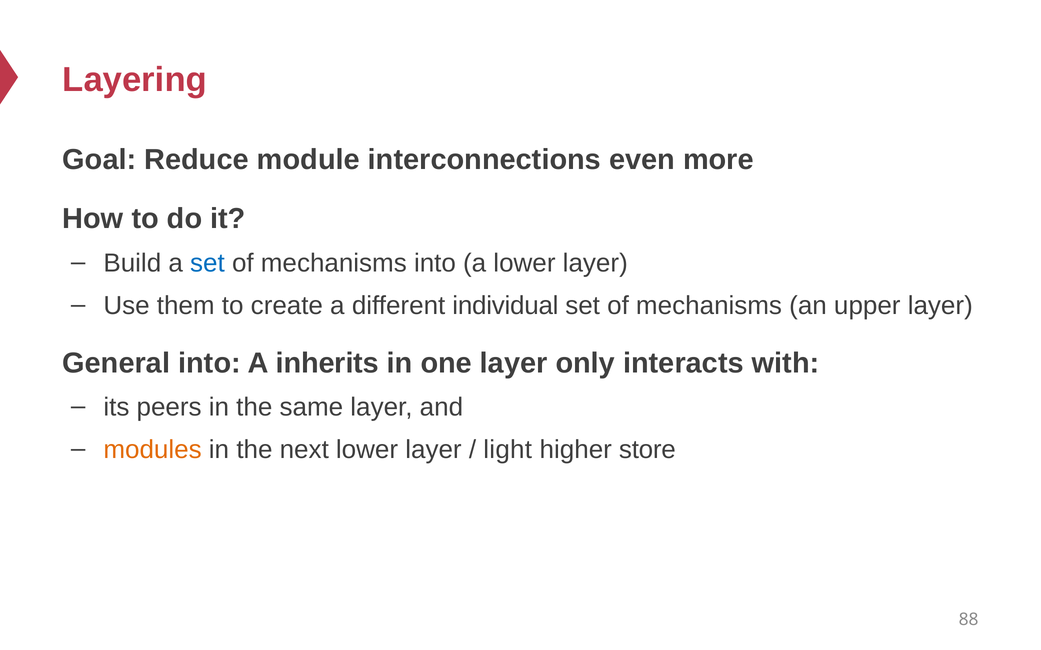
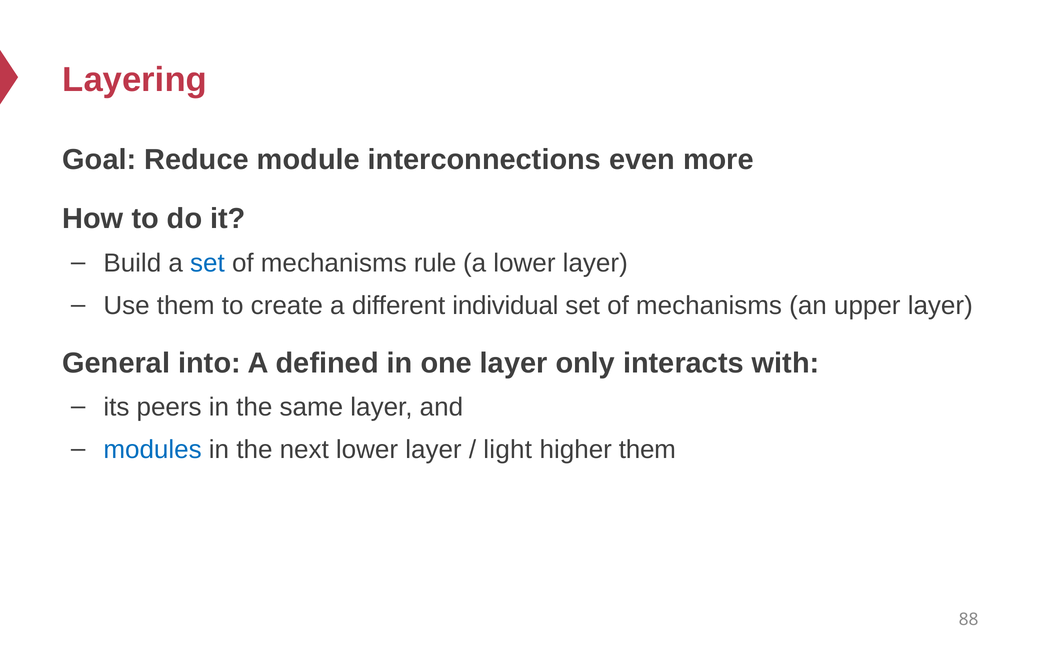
mechanisms into: into -> rule
inherits: inherits -> defined
modules colour: orange -> blue
higher store: store -> them
